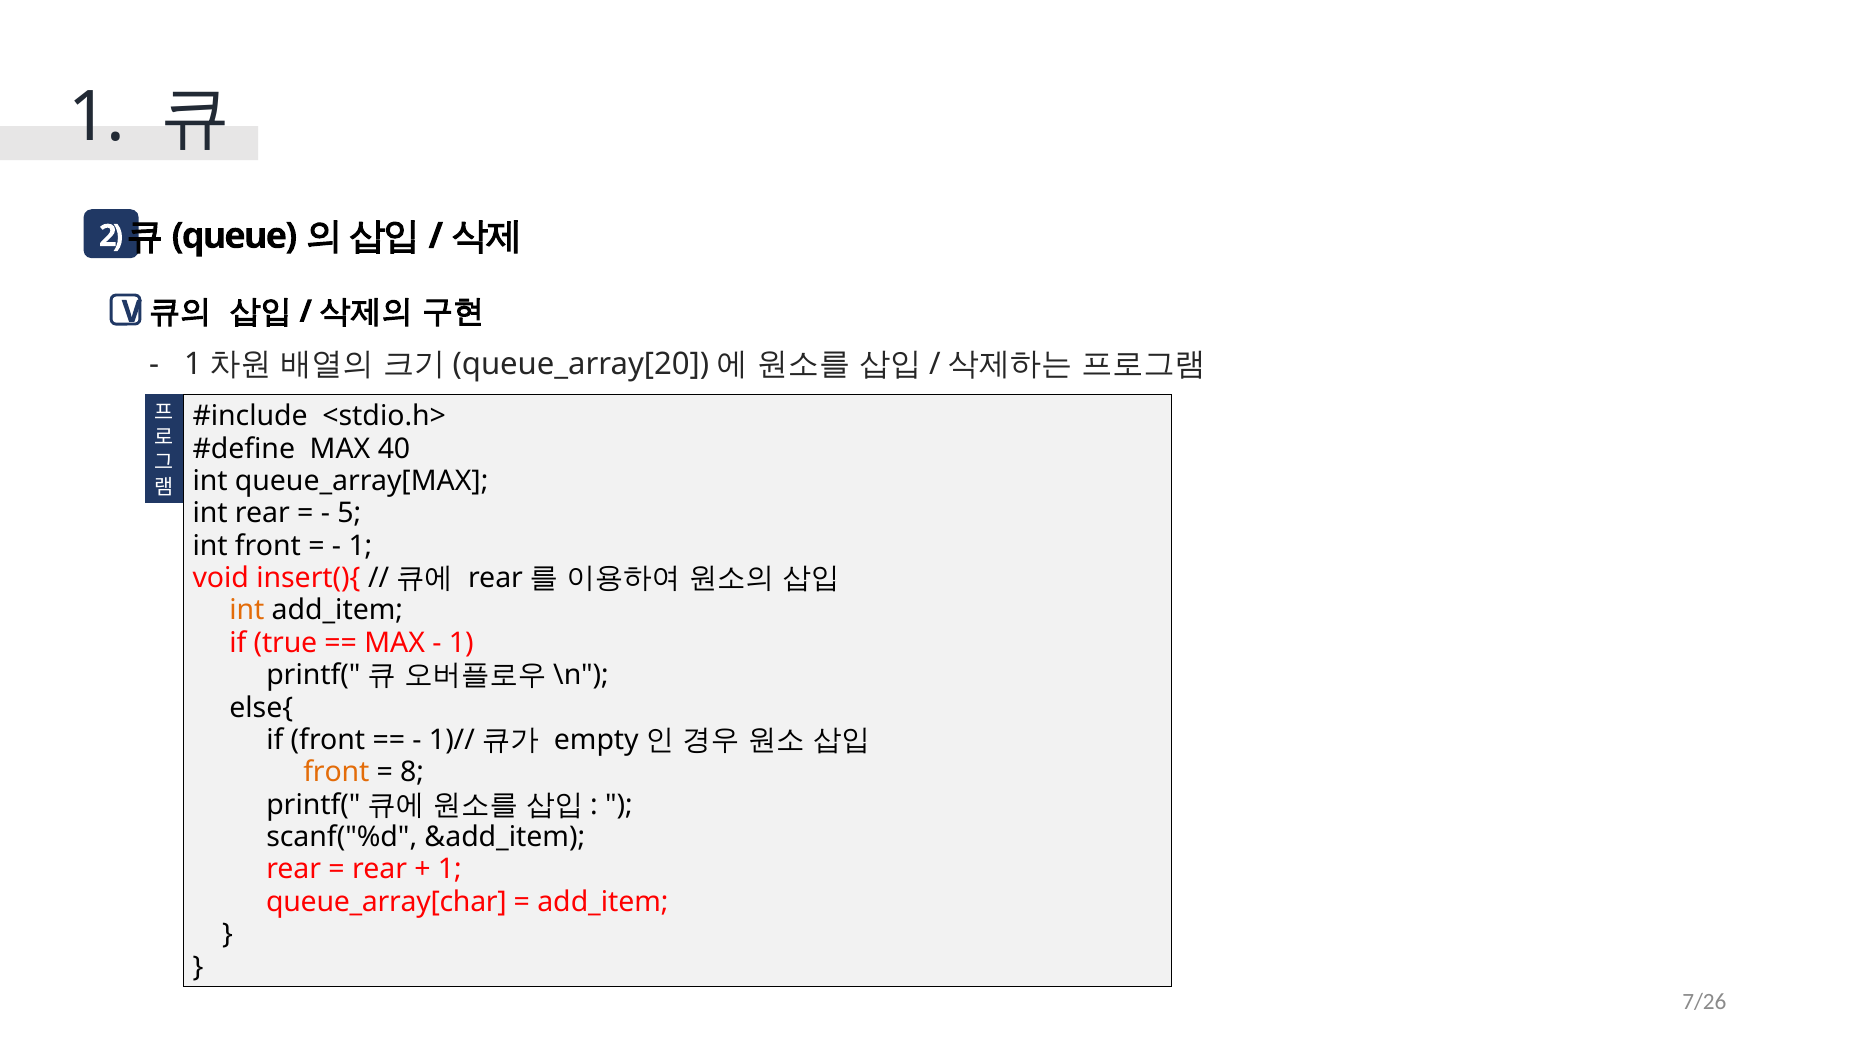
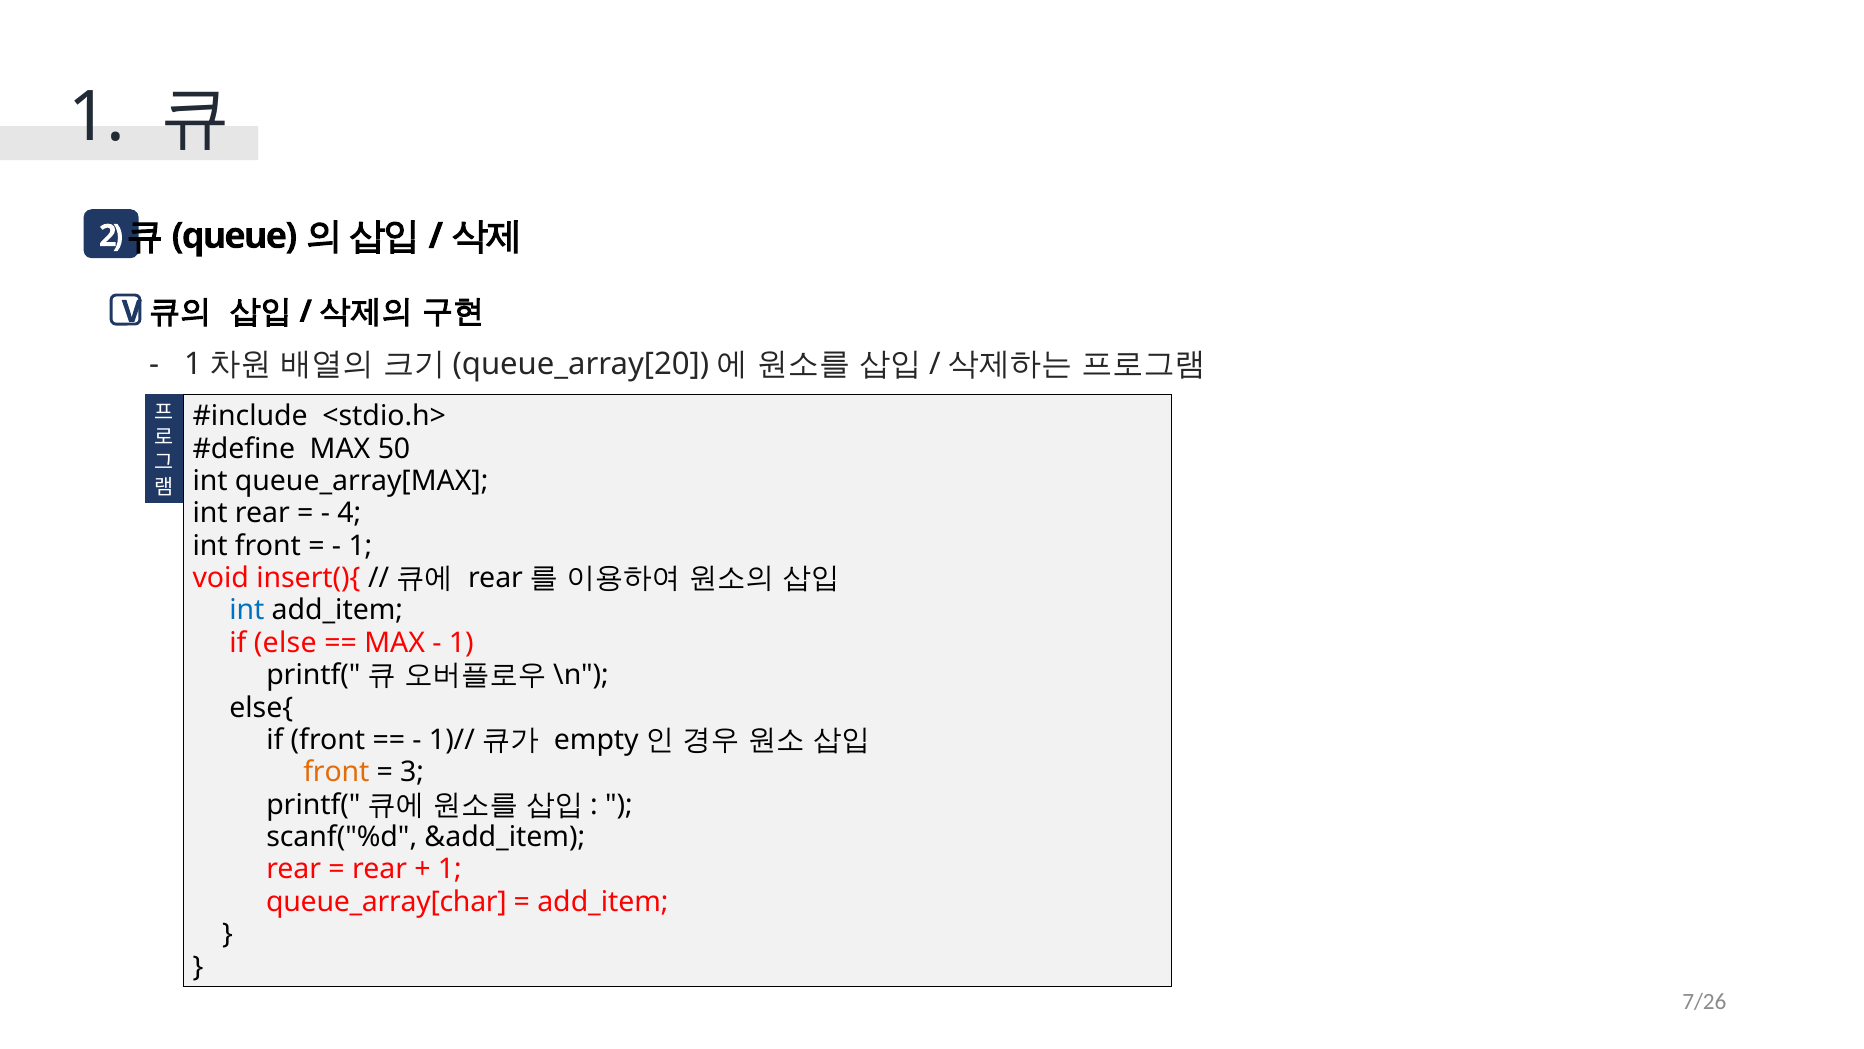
40: 40 -> 50
5: 5 -> 4
int at (247, 610) colour: orange -> blue
true: true -> else
8: 8 -> 3
